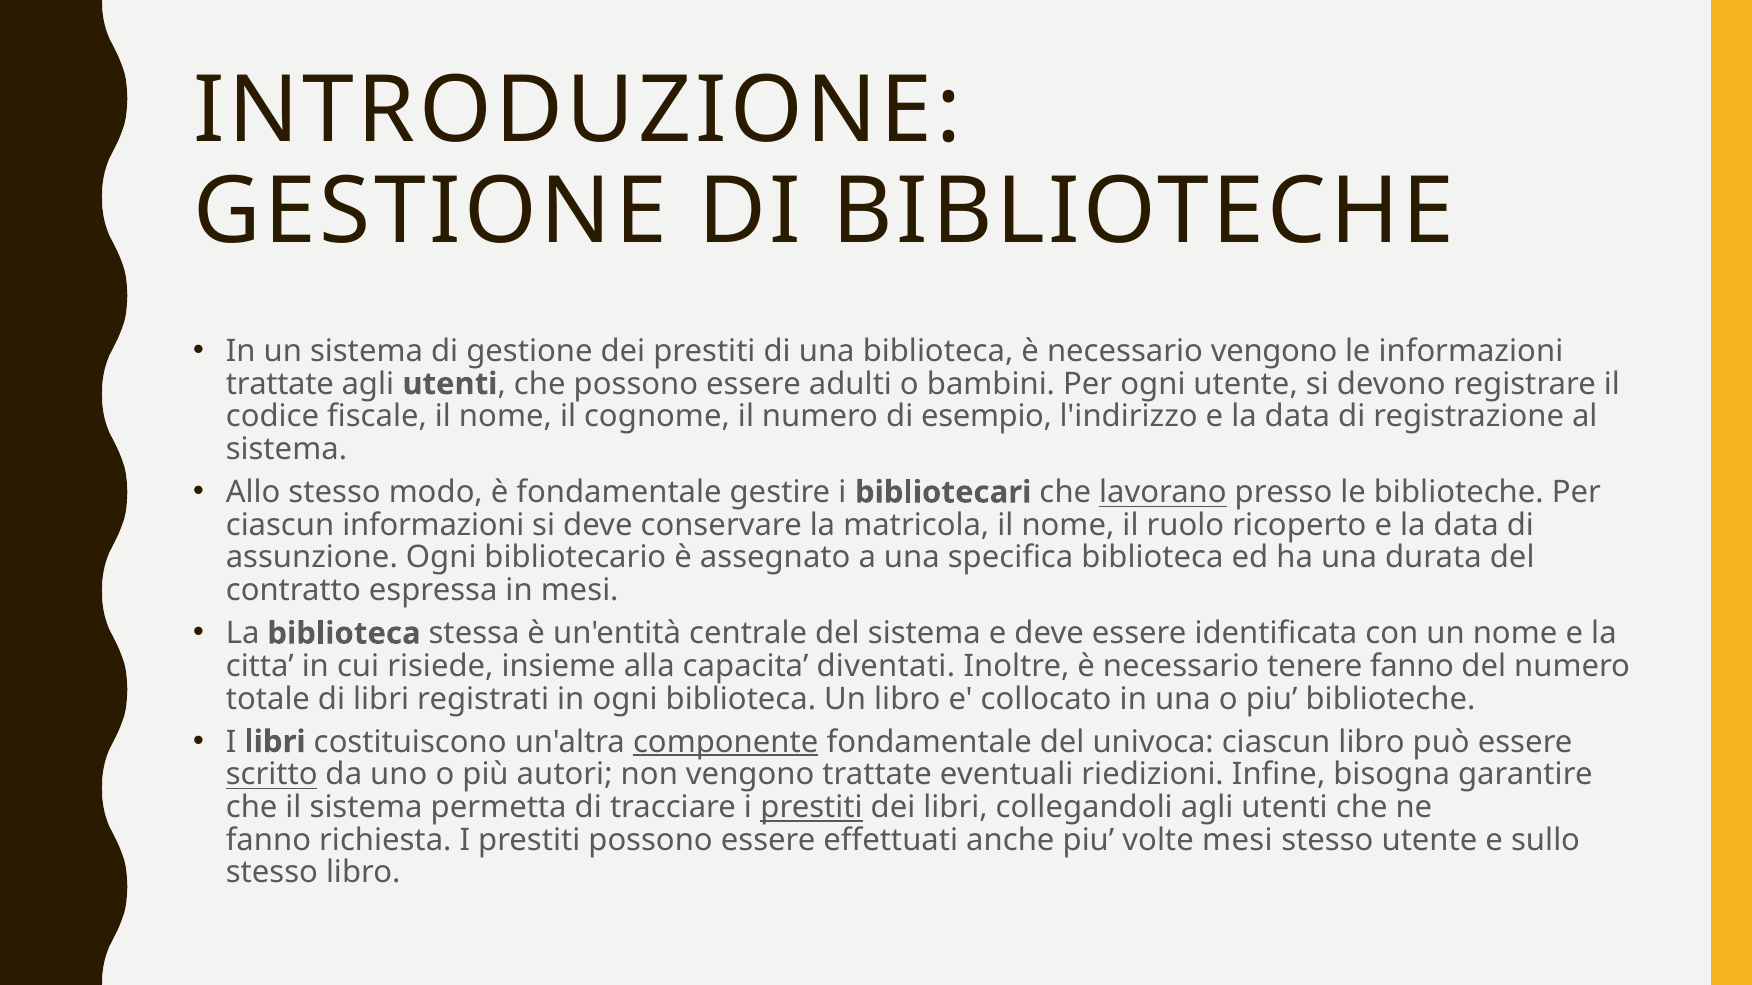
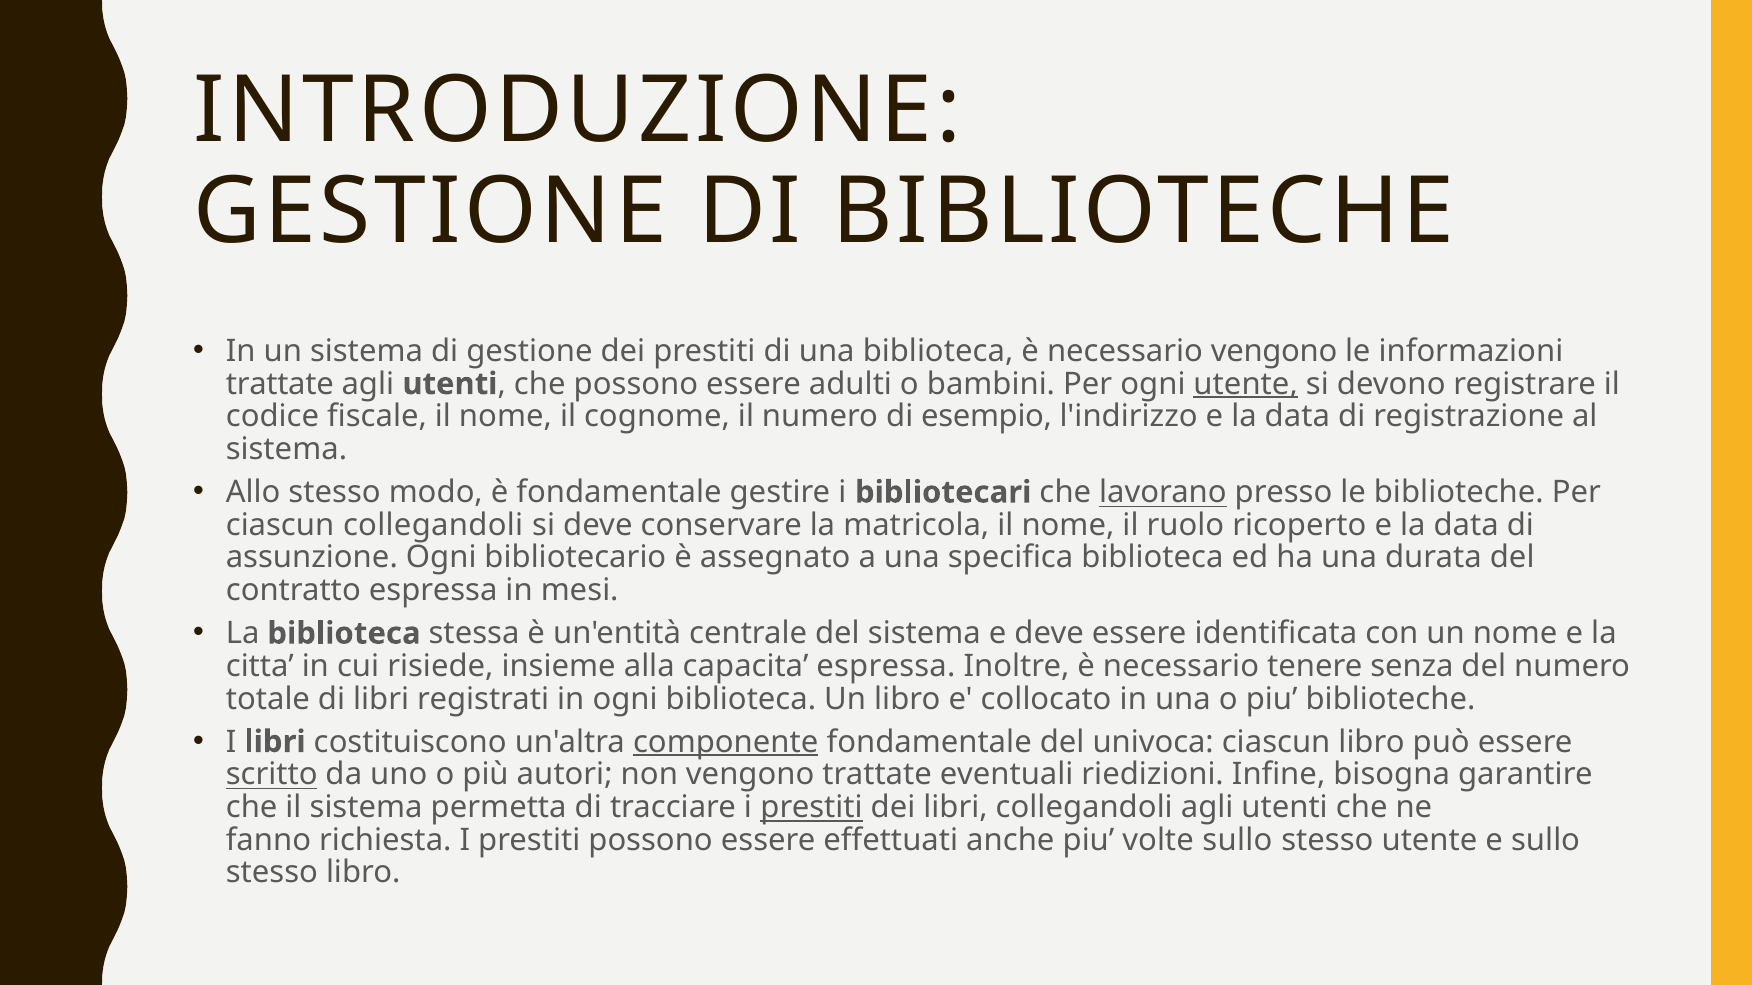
utente at (1246, 384) underline: none -> present
ciascun informazioni: informazioni -> collegandoli
capacita diventati: diventati -> espressa
tenere fanno: fanno -> senza
volte mesi: mesi -> sullo
